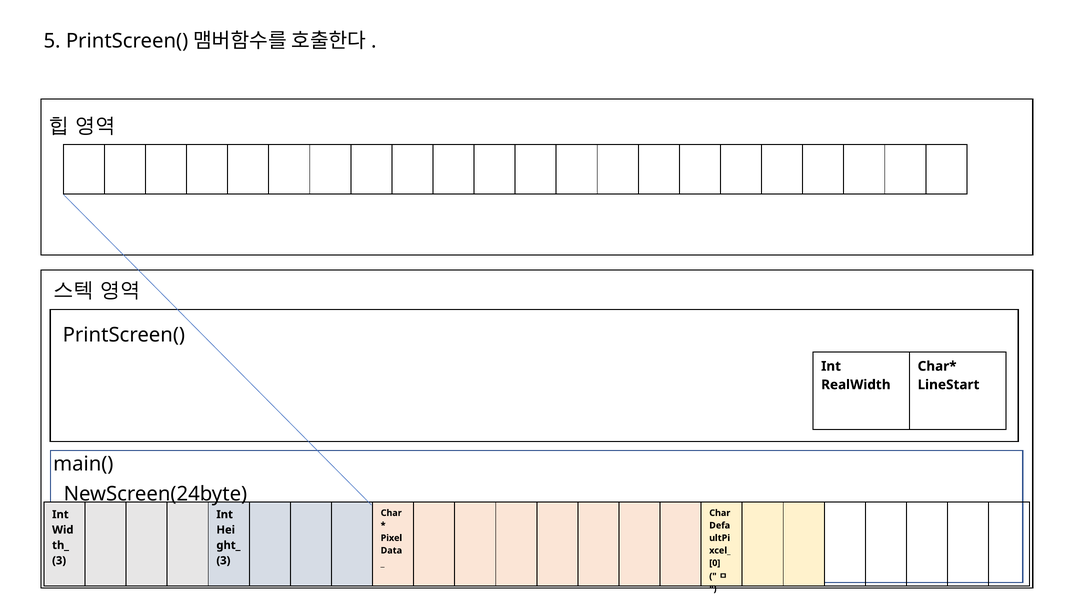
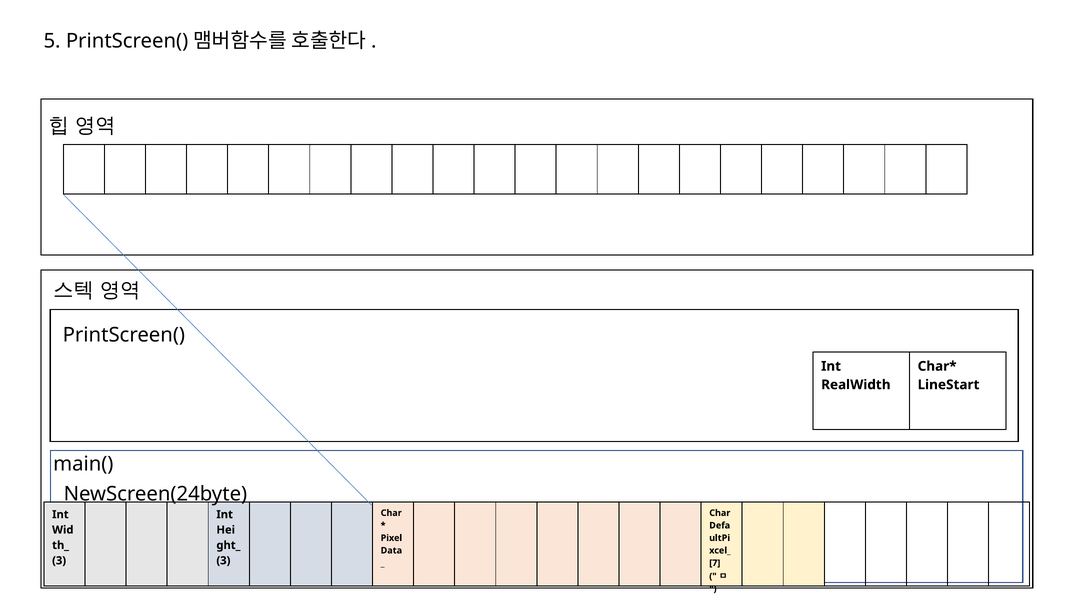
0: 0 -> 7
